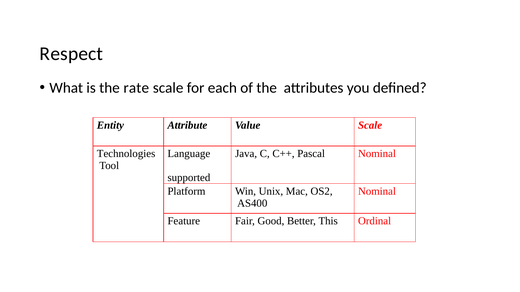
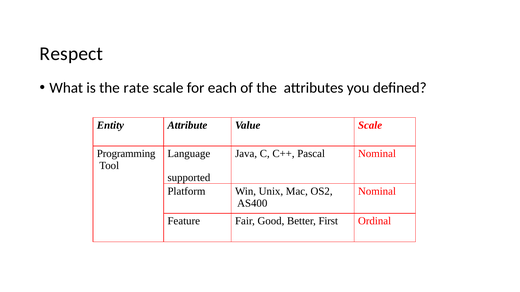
Technologies: Technologies -> Programming
This: This -> First
